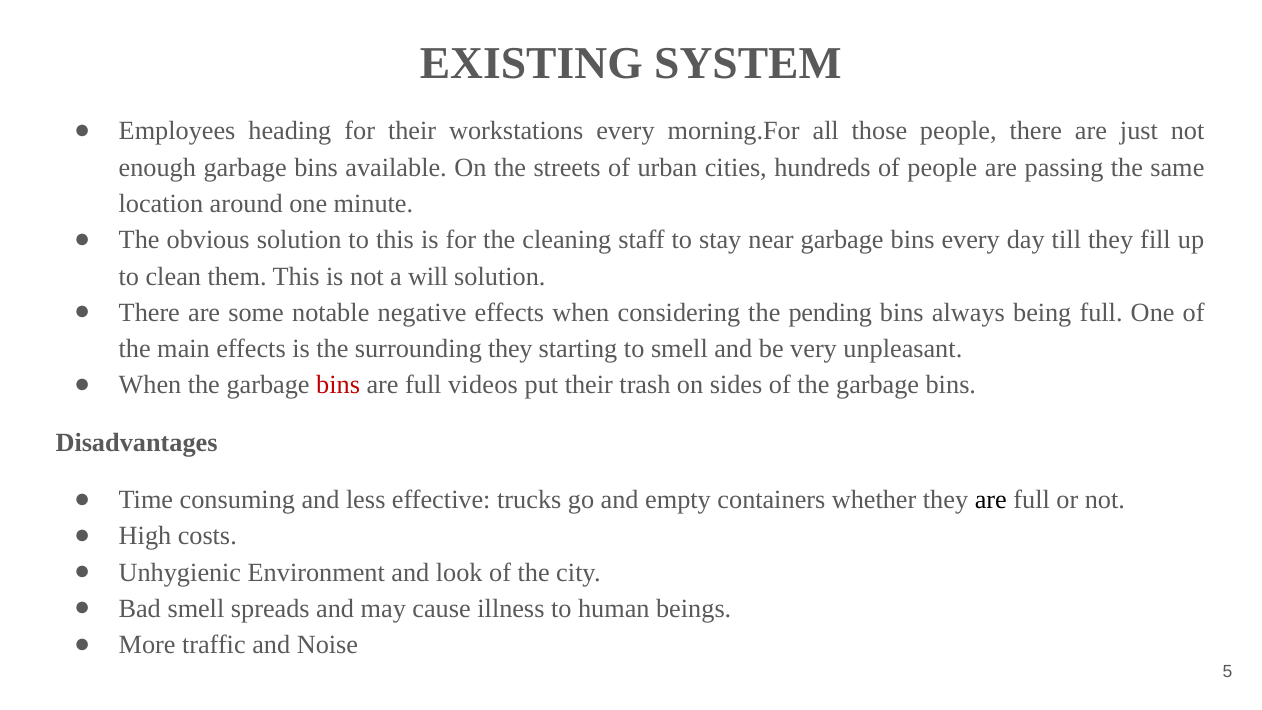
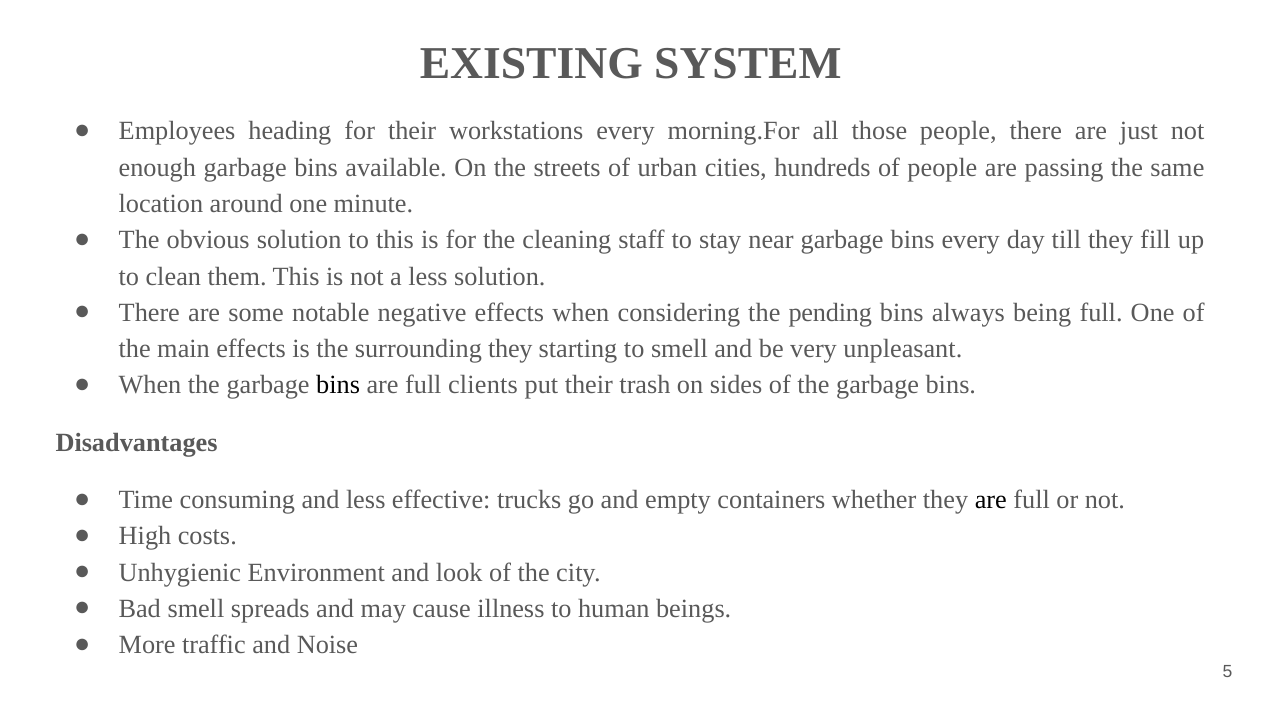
a will: will -> less
bins at (338, 385) colour: red -> black
videos: videos -> clients
